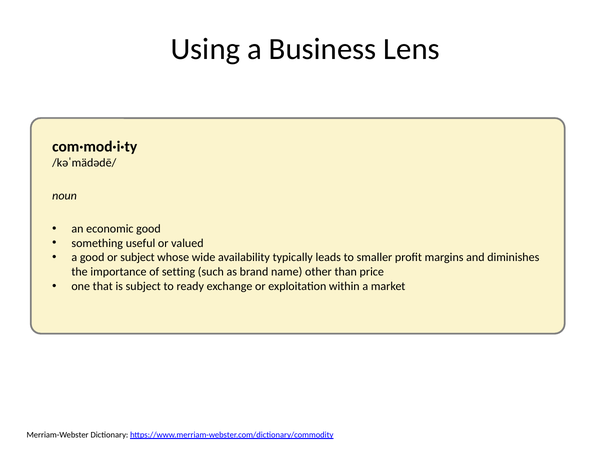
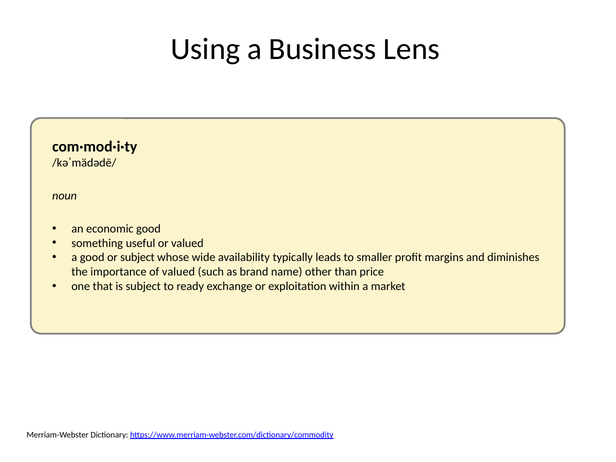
of setting: setting -> valued
